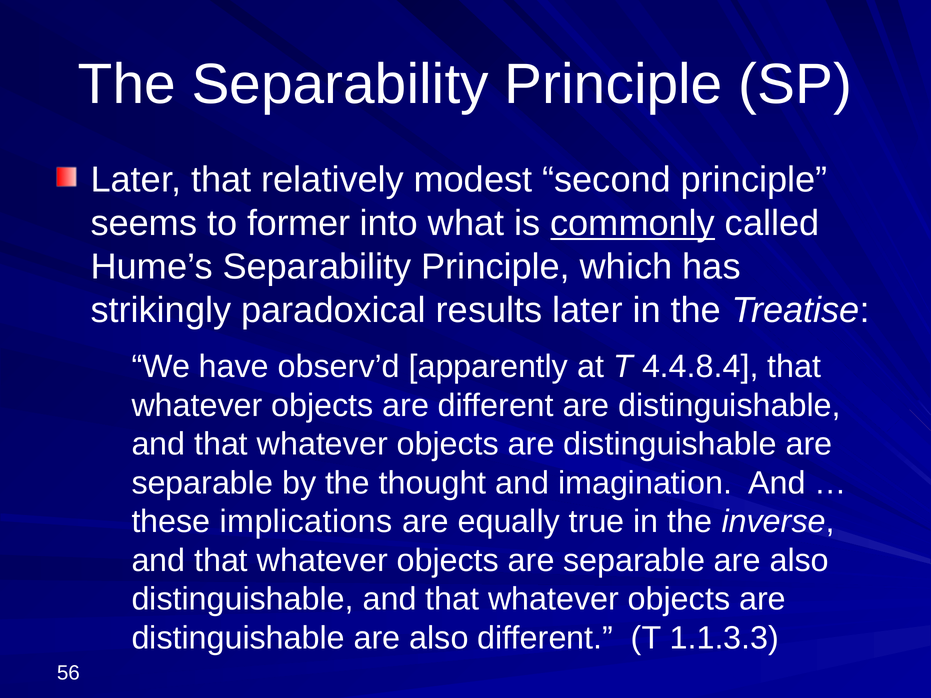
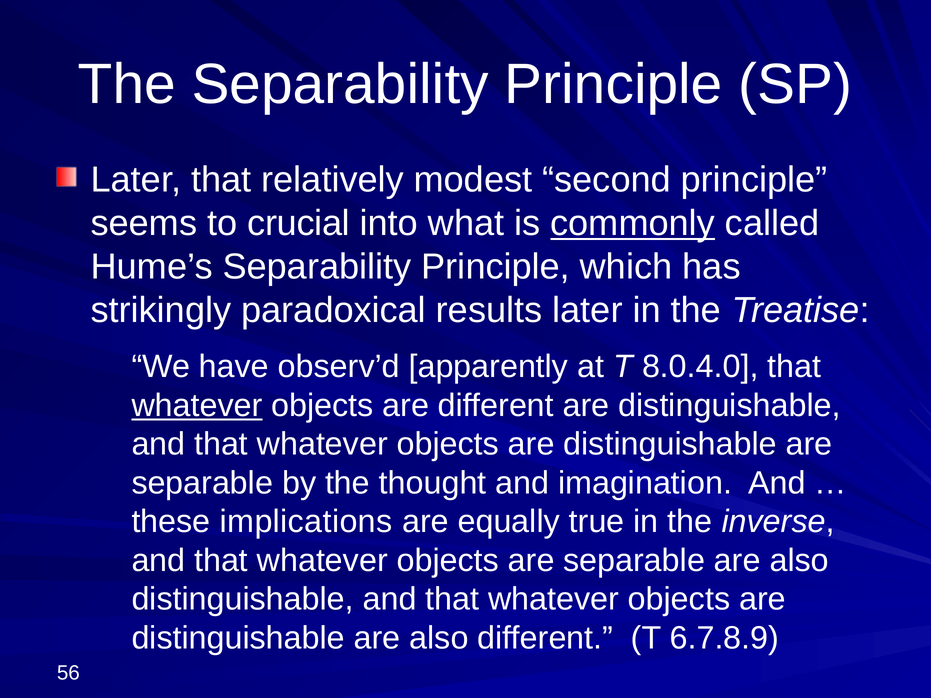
former: former -> crucial
4.4.8.4: 4.4.8.4 -> 8.0.4.0
whatever at (197, 406) underline: none -> present
1.1.3.3: 1.1.3.3 -> 6.7.8.9
